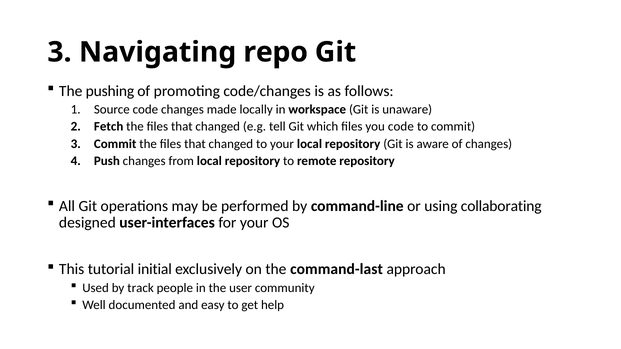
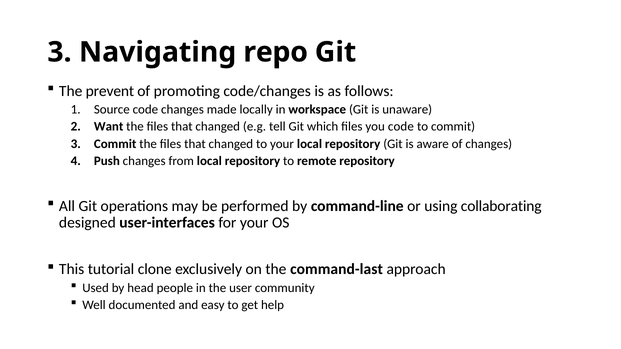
pushing: pushing -> prevent
Fetch: Fetch -> Want
initial: initial -> clone
track: track -> head
